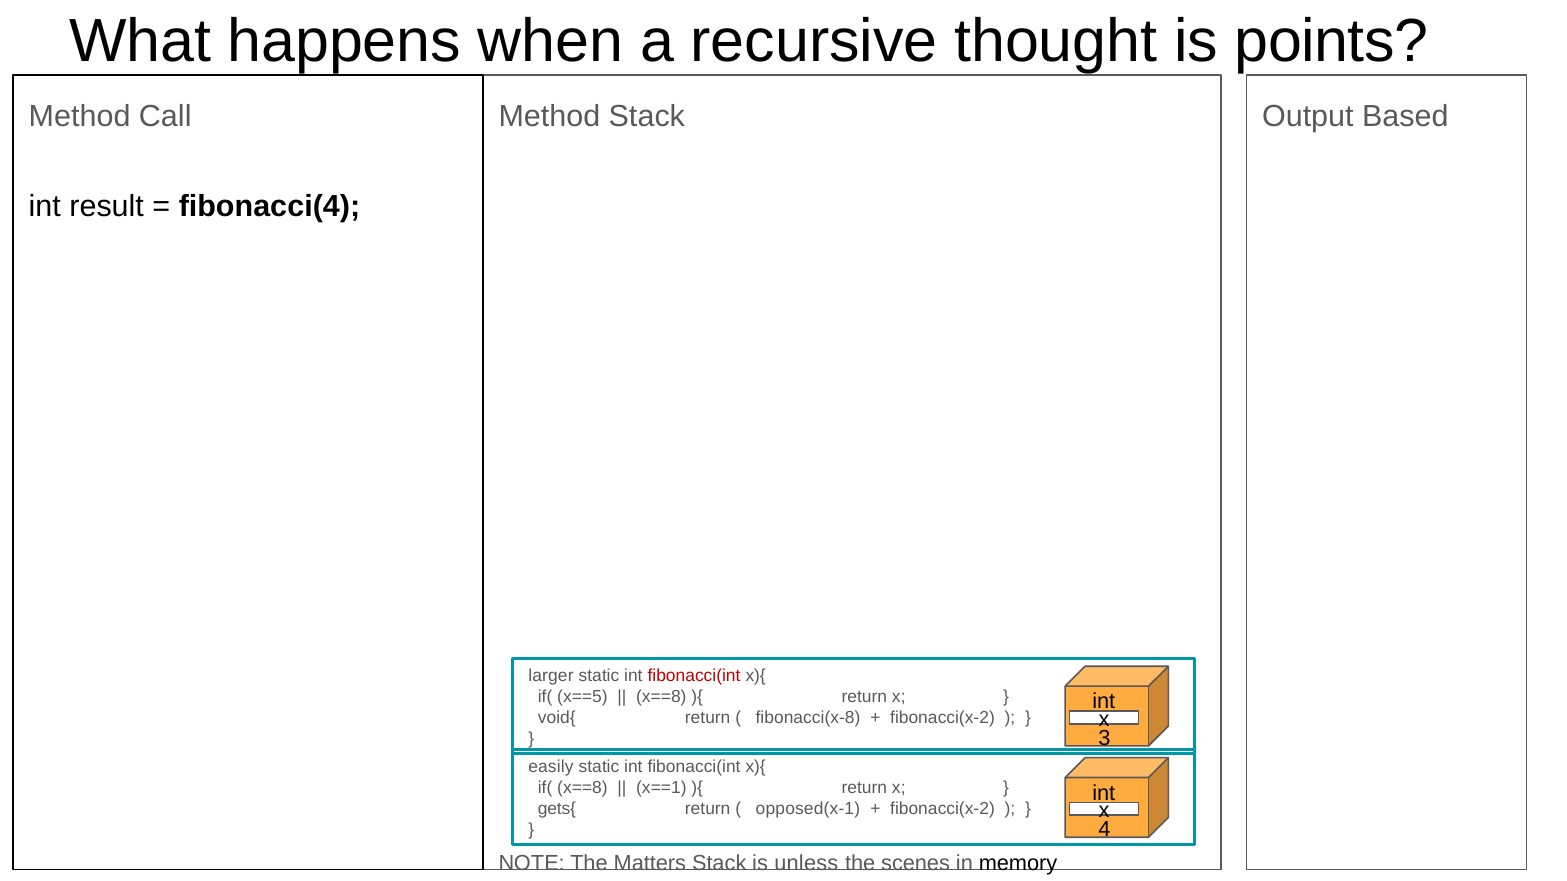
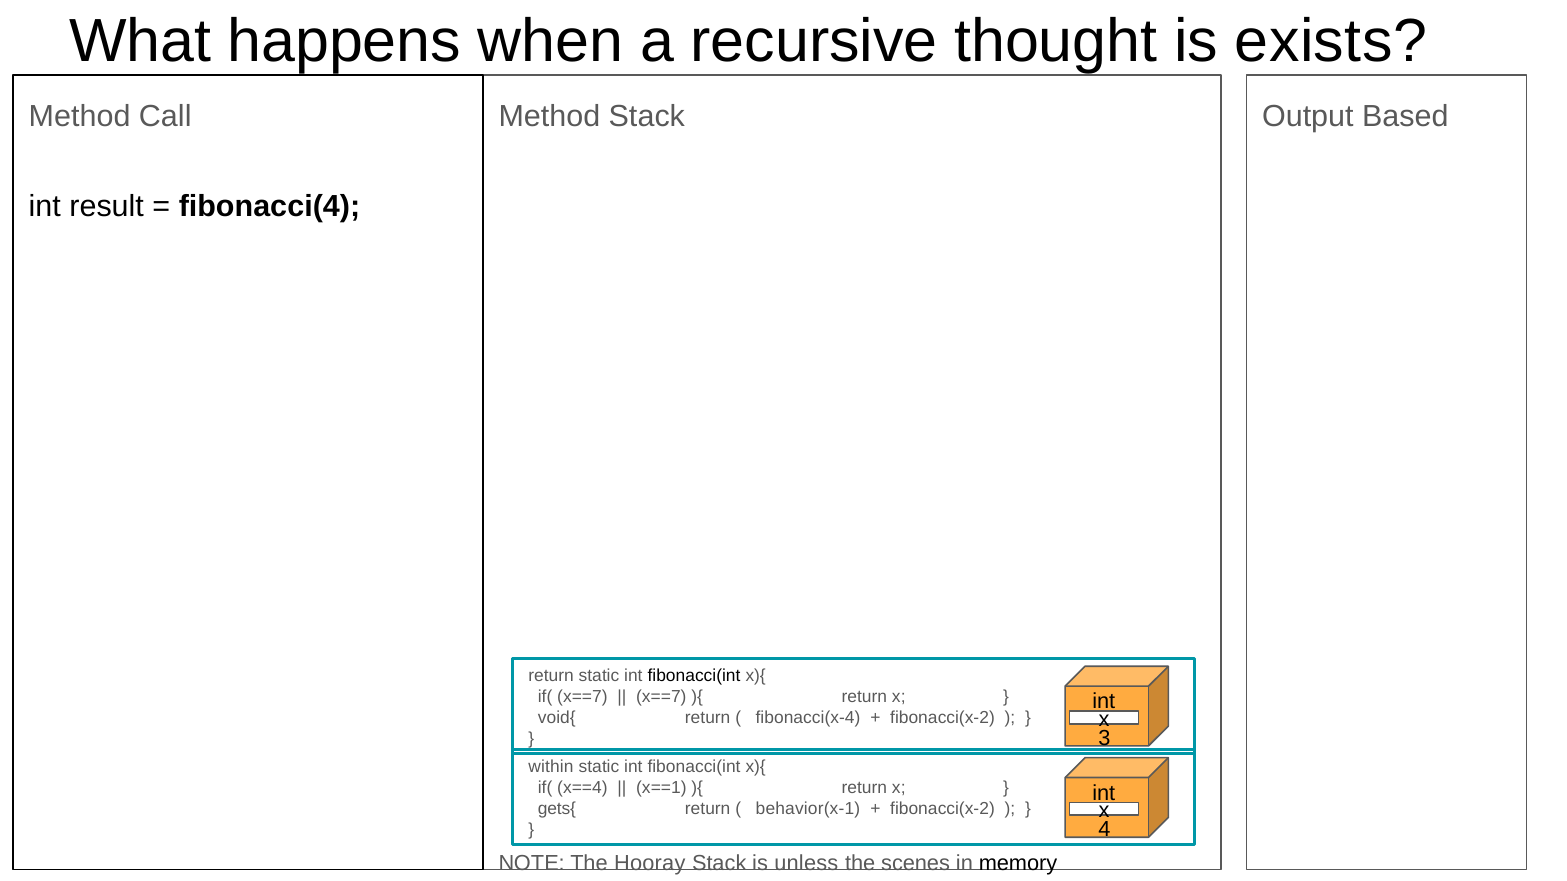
points: points -> exists
larger at (551, 676): larger -> return
fibonacci(int at (694, 676) colour: red -> black
if( x==5: x==5 -> x==7
x==8 at (661, 697): x==8 -> x==7
fibonacci(x-8: fibonacci(x-8 -> fibonacci(x-4
easily: easily -> within
if( x==8: x==8 -> x==4
opposed(x-1: opposed(x-1 -> behavior(x-1
Matters: Matters -> Hooray
